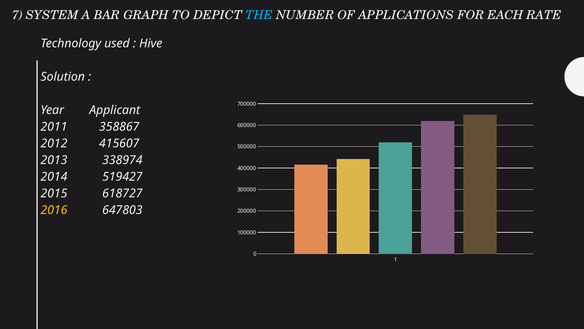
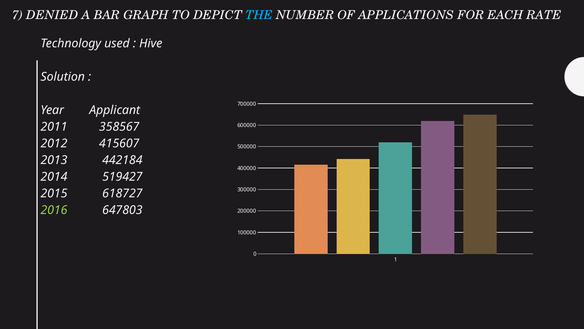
SYSTEM: SYSTEM -> DENIED
358867: 358867 -> 358567
338974: 338974 -> 442184
2016 colour: yellow -> light green
